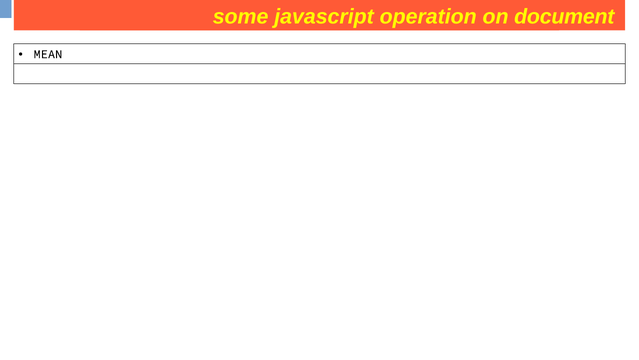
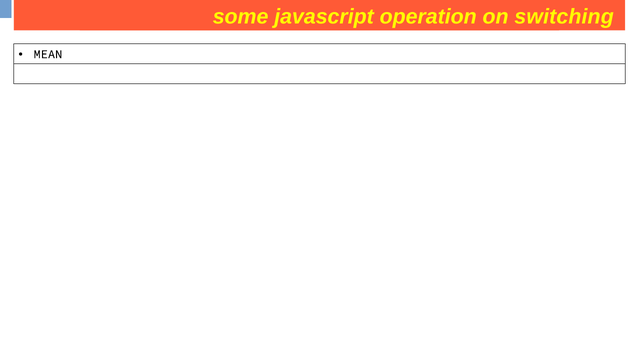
document: document -> switching
